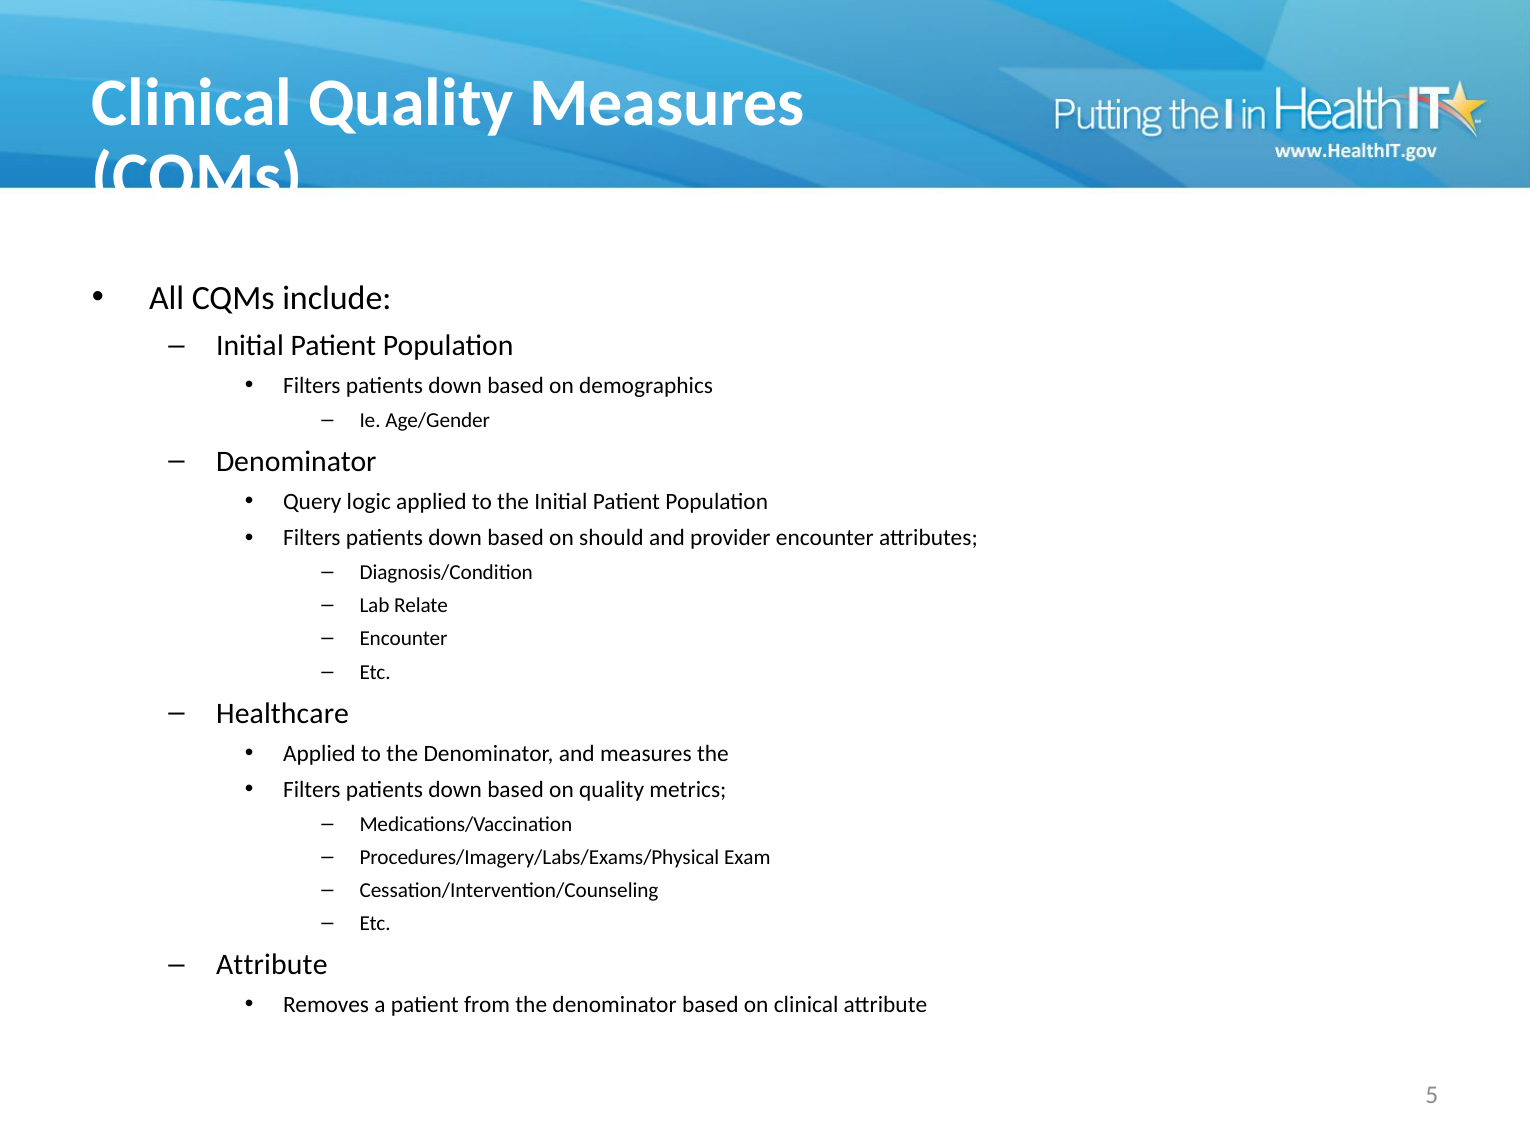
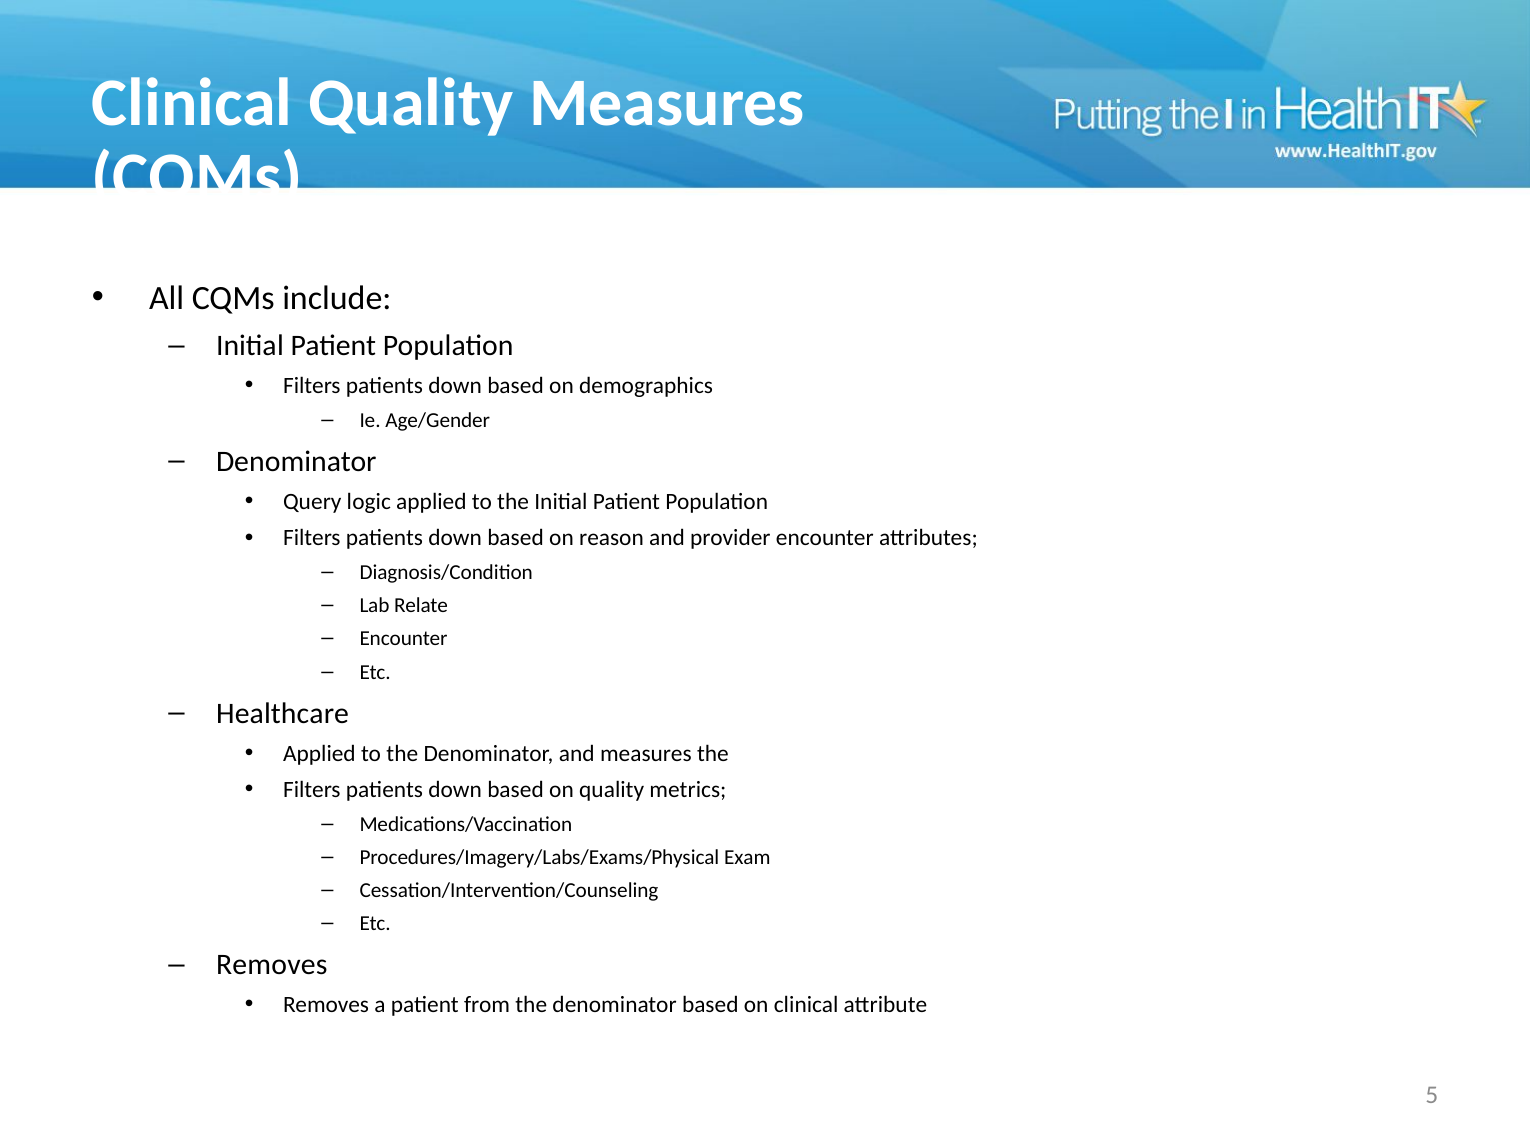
should: should -> reason
Attribute at (272, 966): Attribute -> Removes
